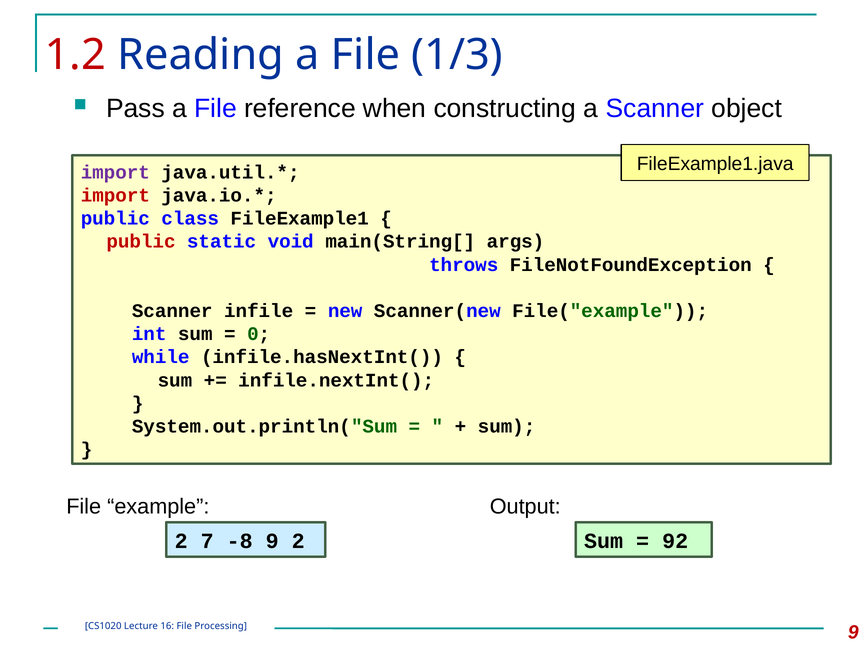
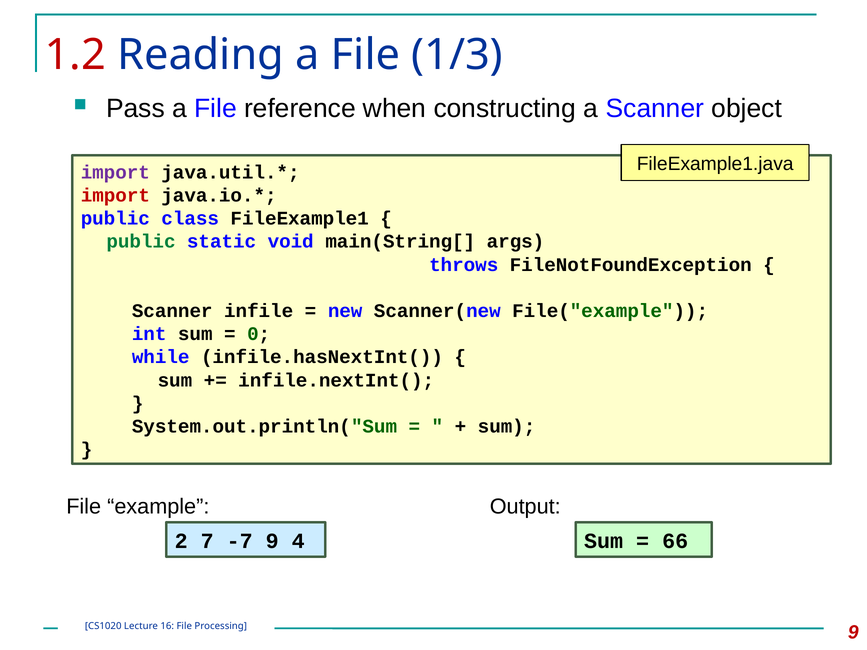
public at (141, 242) colour: red -> green
-8: -8 -> -7
9 2: 2 -> 4
92: 92 -> 66
